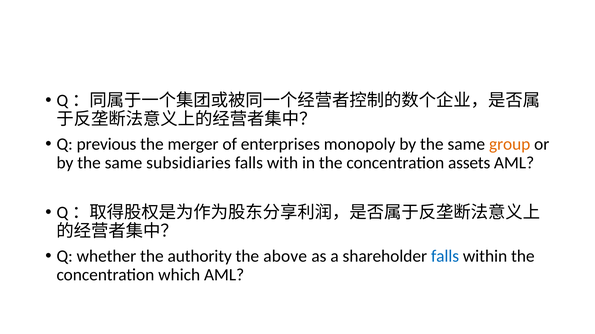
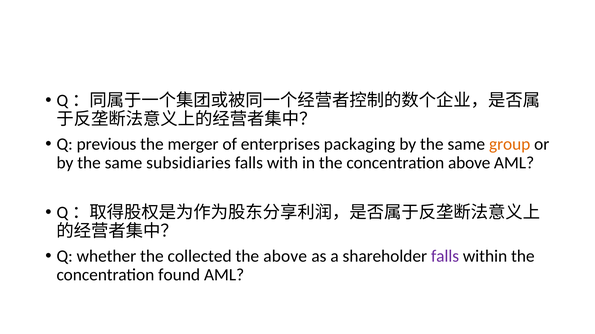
monopoly: monopoly -> packaging
concentration assets: assets -> above
authority: authority -> collected
falls at (445, 257) colour: blue -> purple
which: which -> found
